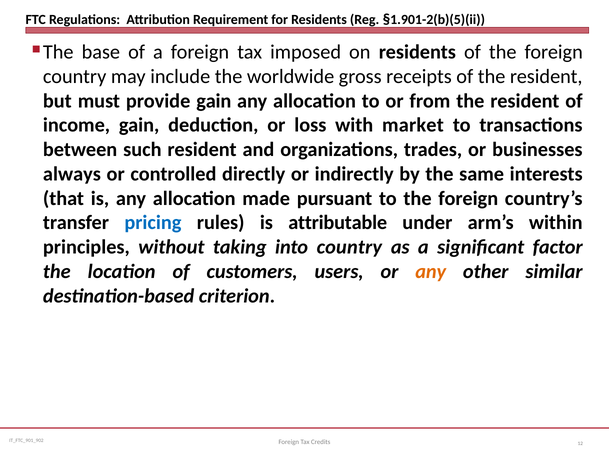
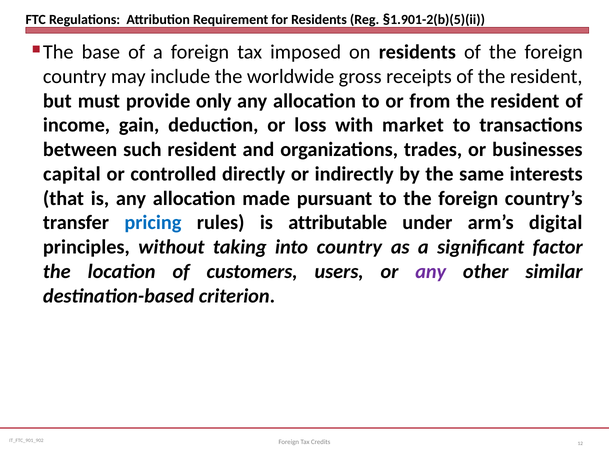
provide gain: gain -> only
always: always -> capital
within: within -> digital
any at (431, 271) colour: orange -> purple
